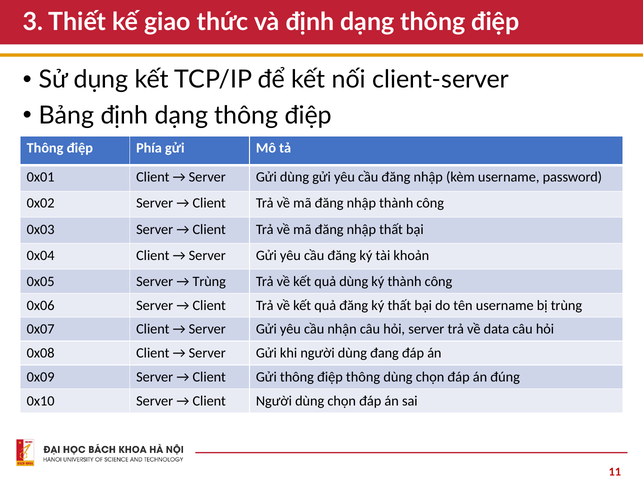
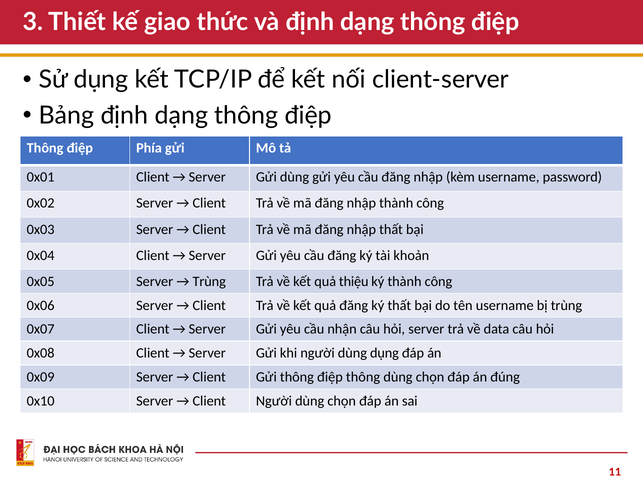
quả dùng: dùng -> thiệu
dùng đang: đang -> dụng
